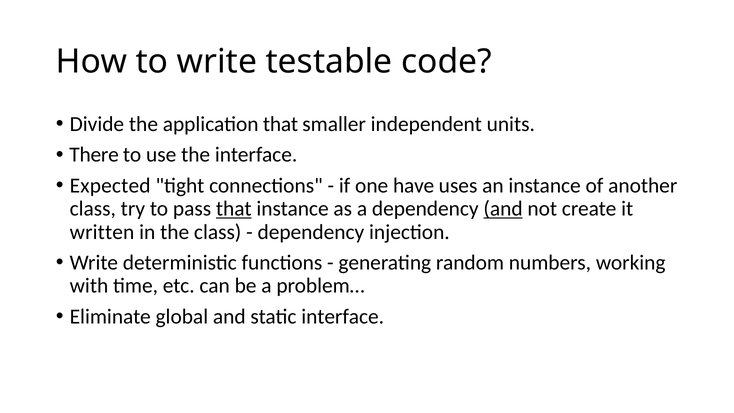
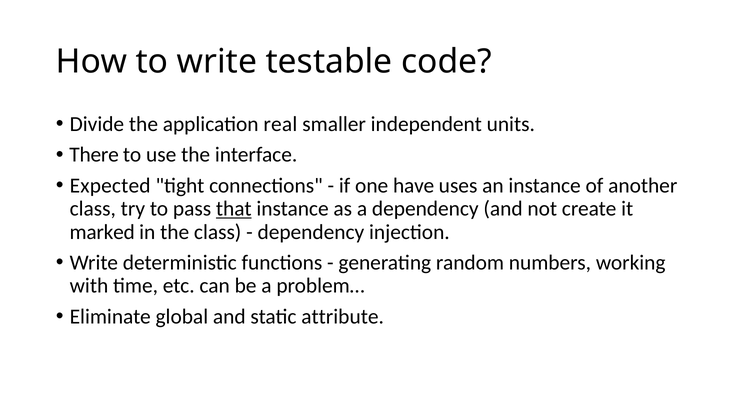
application that: that -> real
and at (503, 209) underline: present -> none
written: written -> marked
static interface: interface -> attribute
